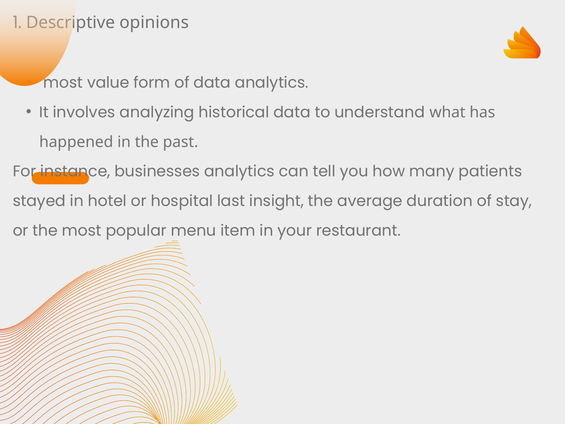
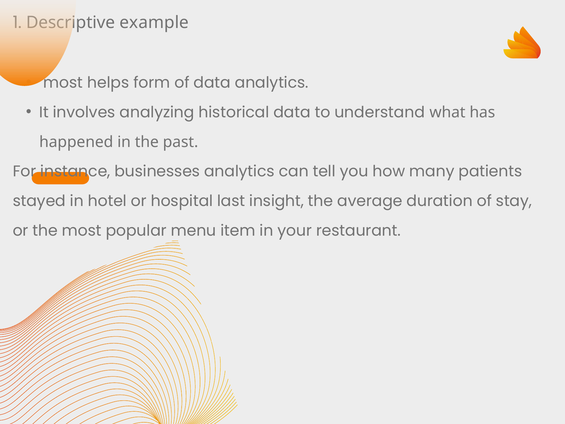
opinions: opinions -> example
value: value -> helps
